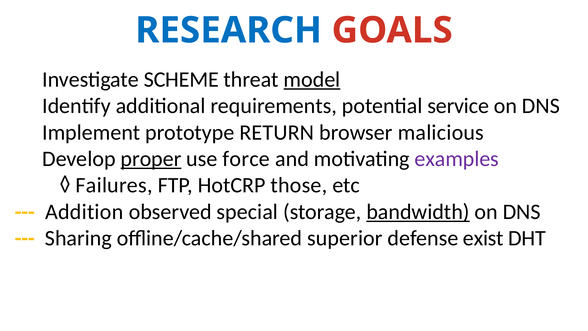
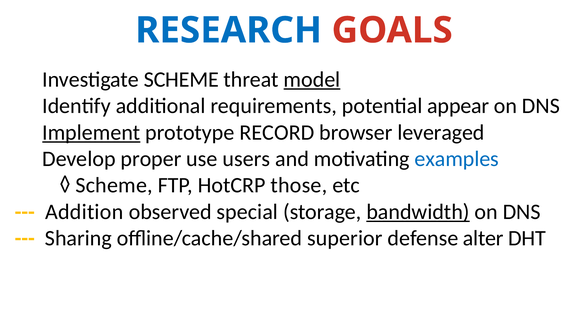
service: service -> appear
Implement underline: none -> present
RETURN: RETURN -> RECORD
malicious: malicious -> leveraged
proper underline: present -> none
force: force -> users
examples colour: purple -> blue
Failures at (114, 185): Failures -> Scheme
exist: exist -> alter
